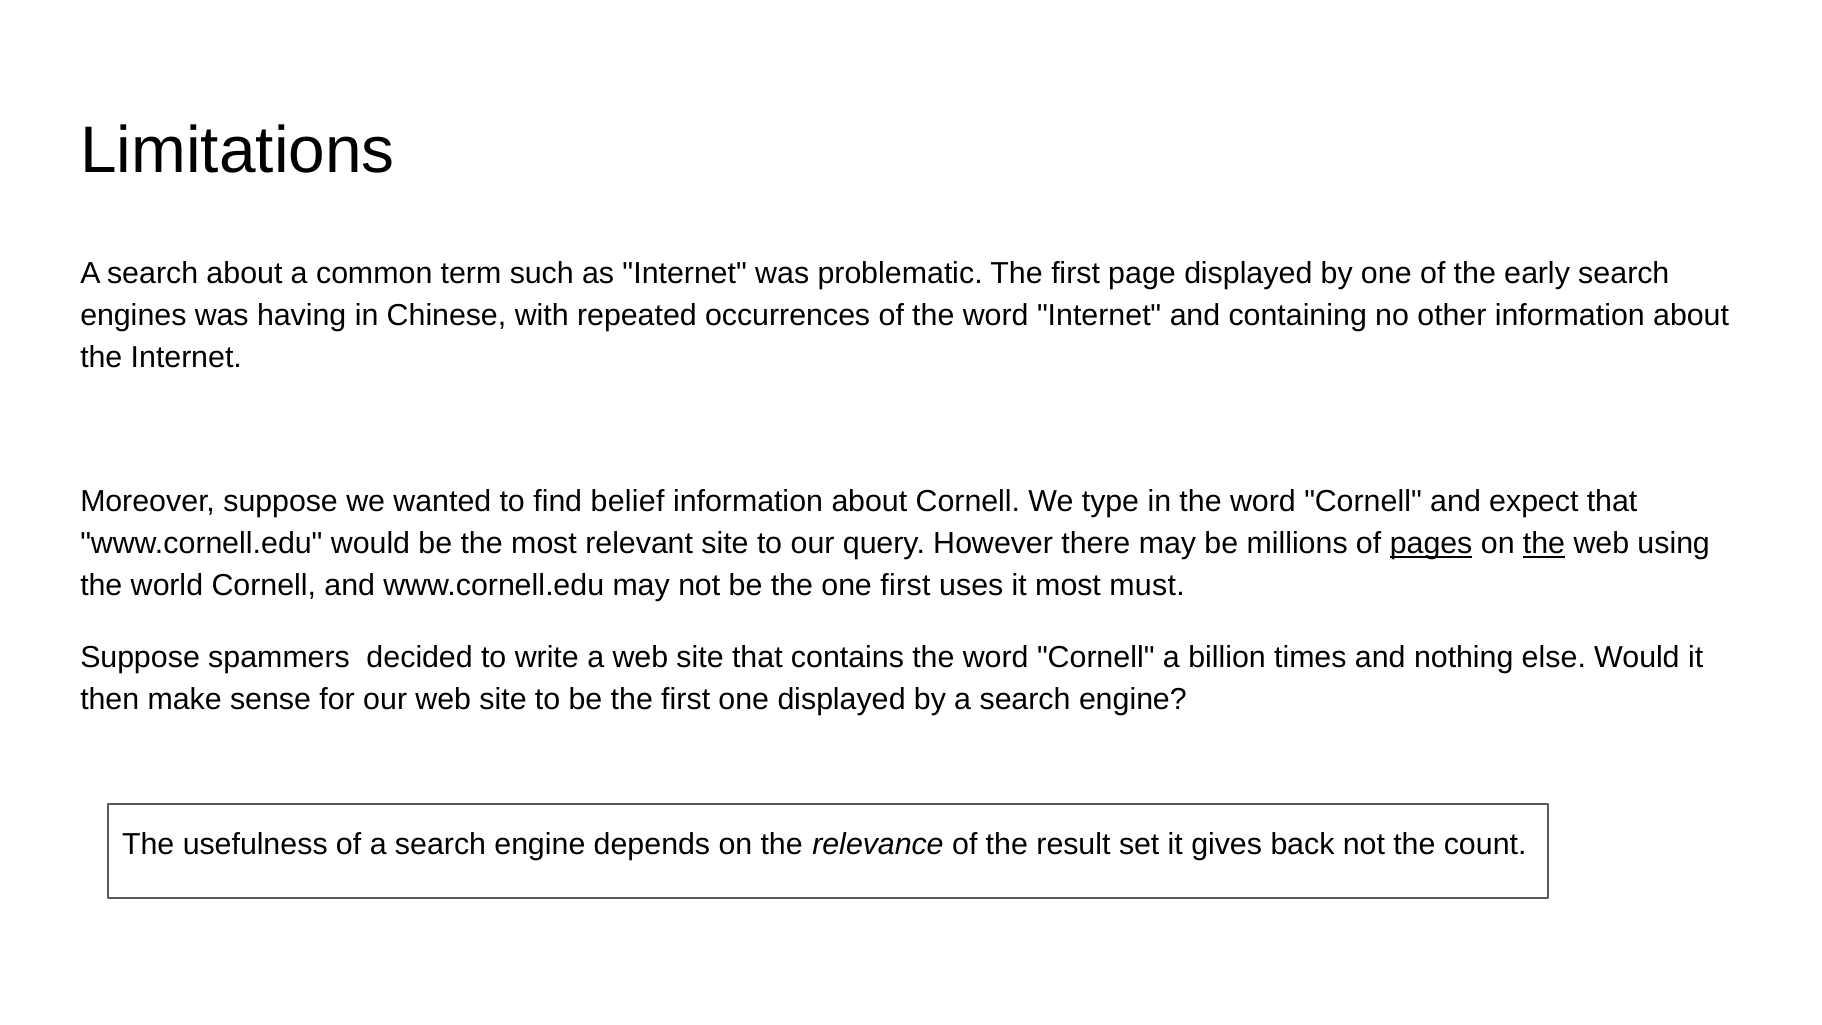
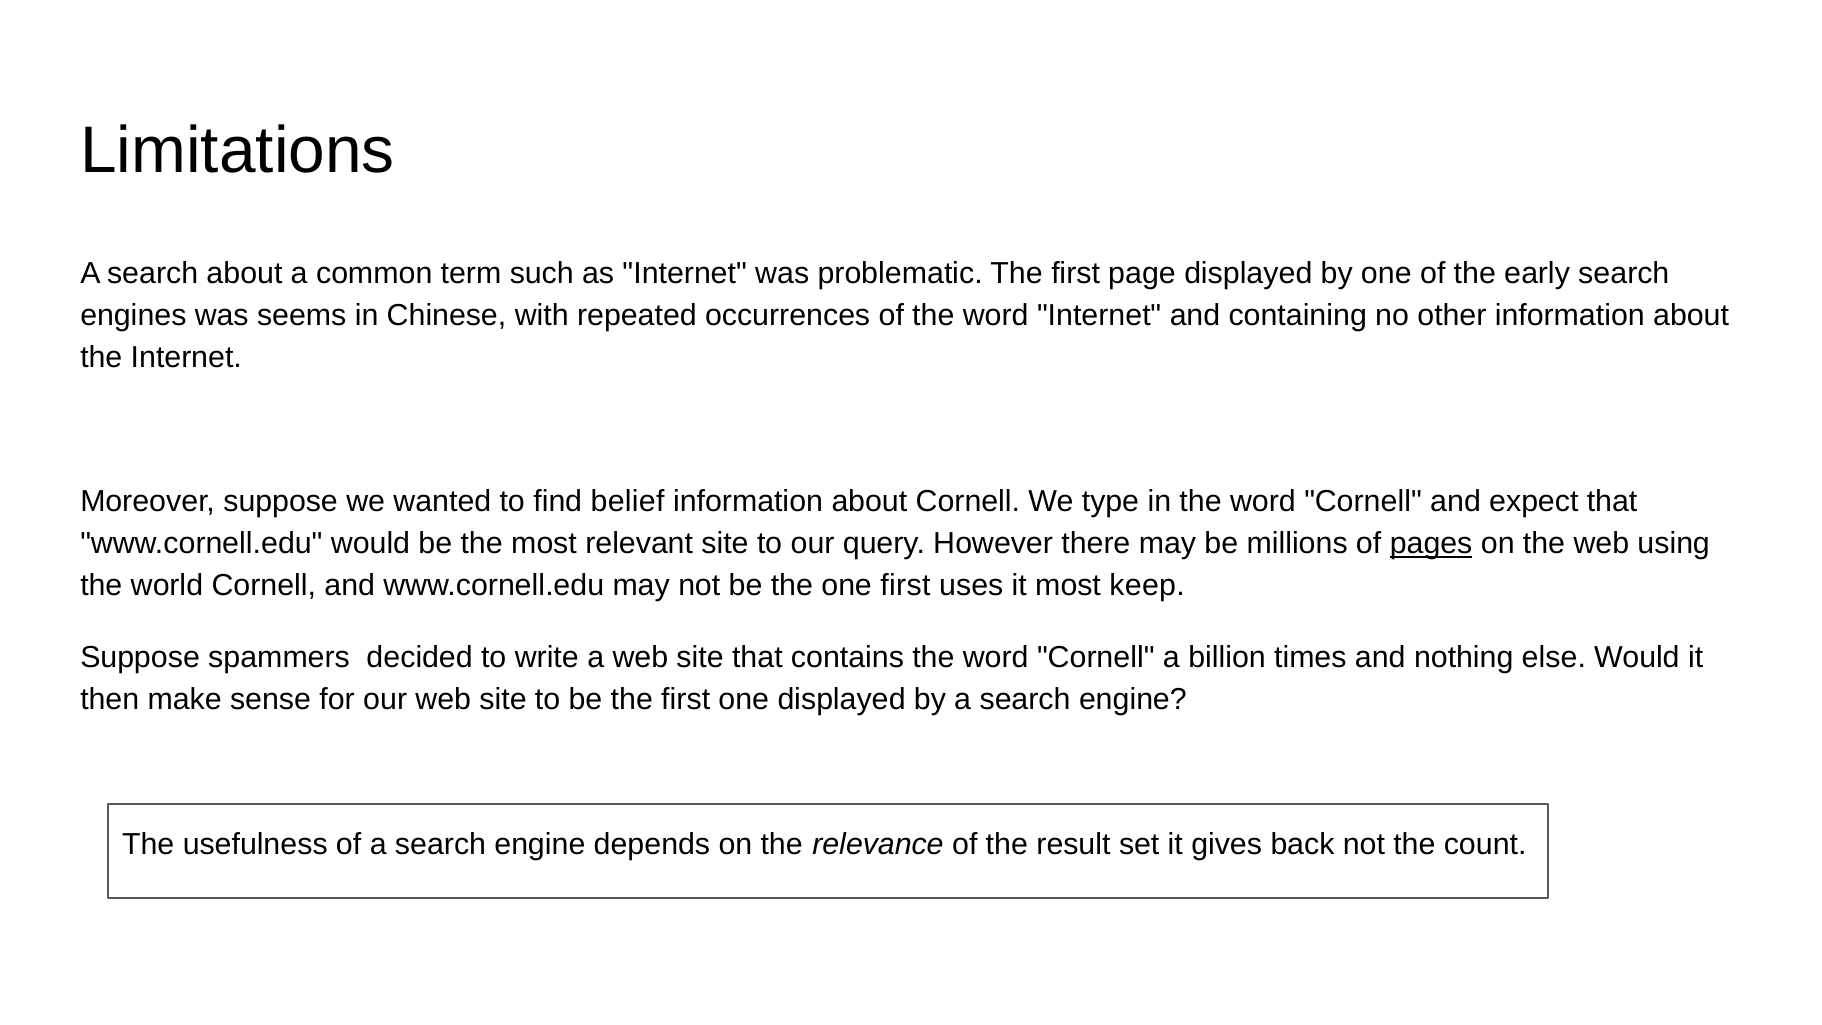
having: having -> seems
the at (1544, 544) underline: present -> none
must: must -> keep
